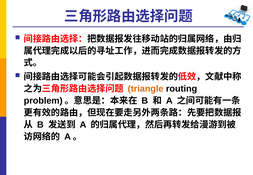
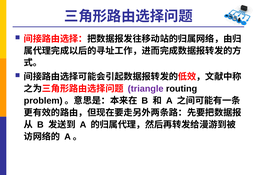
triangle colour: orange -> purple
